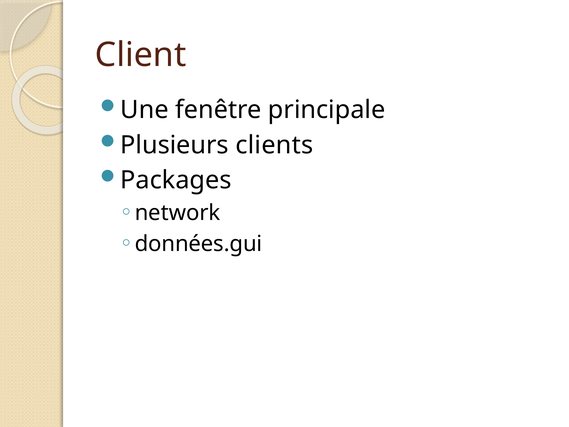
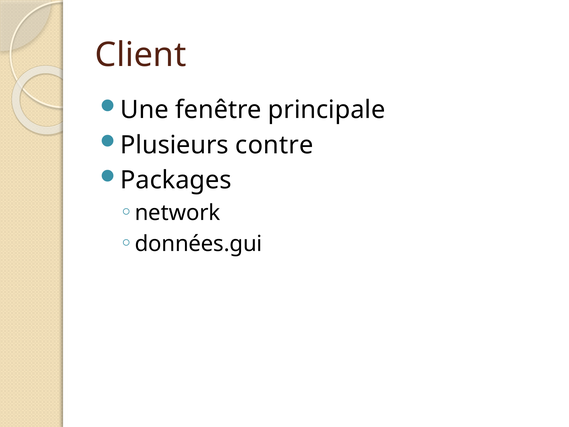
clients: clients -> contre
